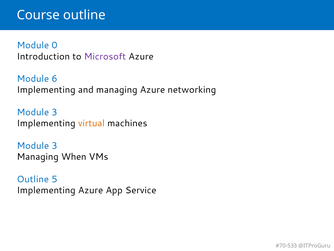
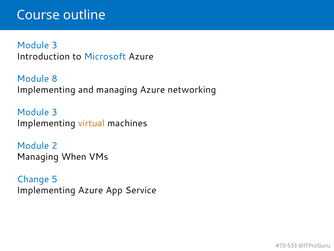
0 at (54, 45): 0 -> 3
Microsoft colour: purple -> blue
6: 6 -> 8
3 at (54, 145): 3 -> 2
Outline at (33, 179): Outline -> Change
